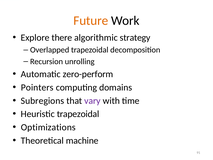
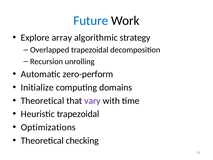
Future colour: orange -> blue
there: there -> array
Pointers: Pointers -> Initialize
Subregions at (42, 101): Subregions -> Theoretical
machine: machine -> checking
